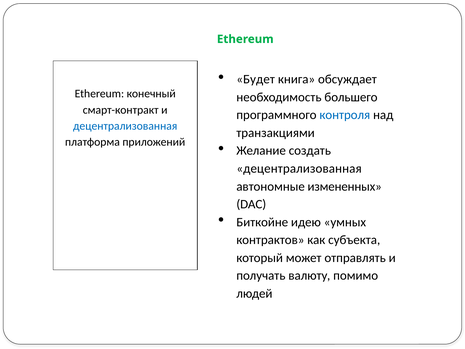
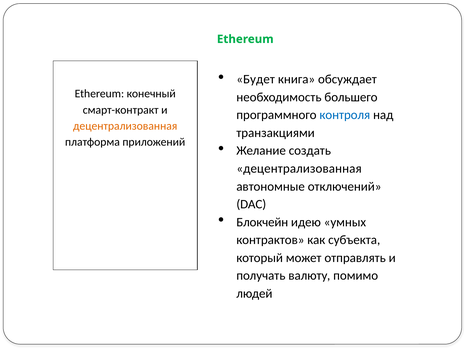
децентрализованная at (125, 126) colour: blue -> orange
измененных: измененных -> отключений
Биткойне: Биткойне -> Блокчейн
